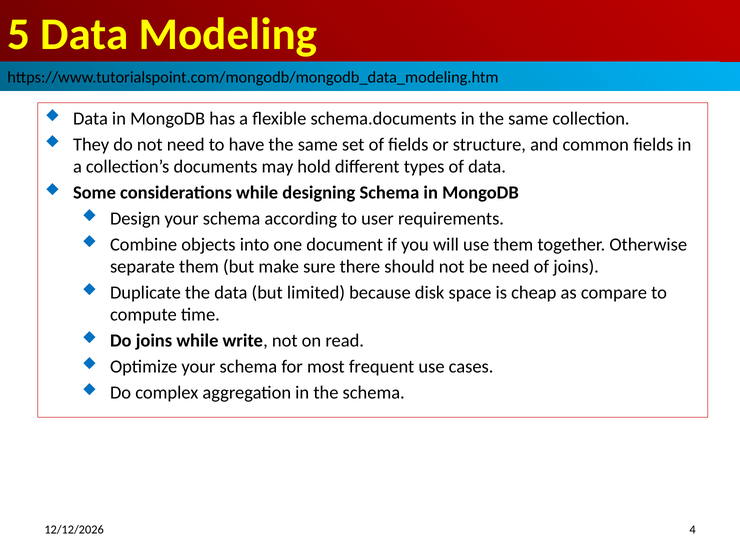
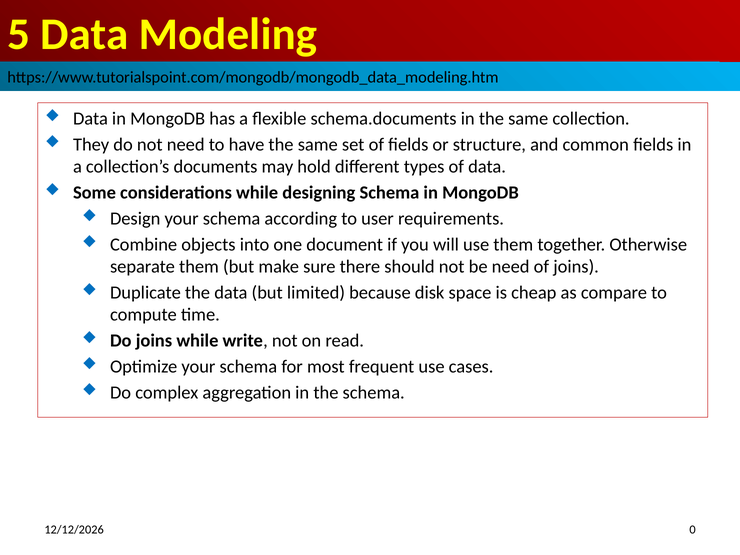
4: 4 -> 0
